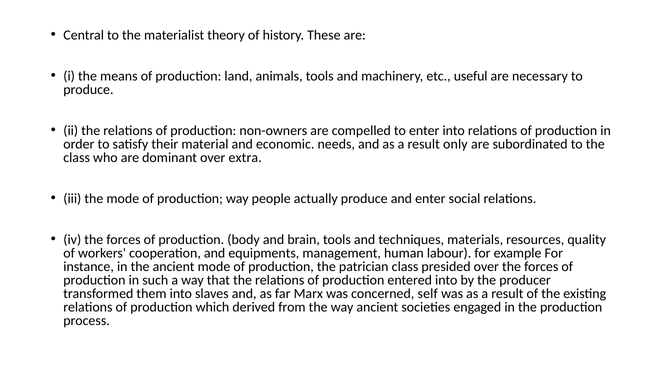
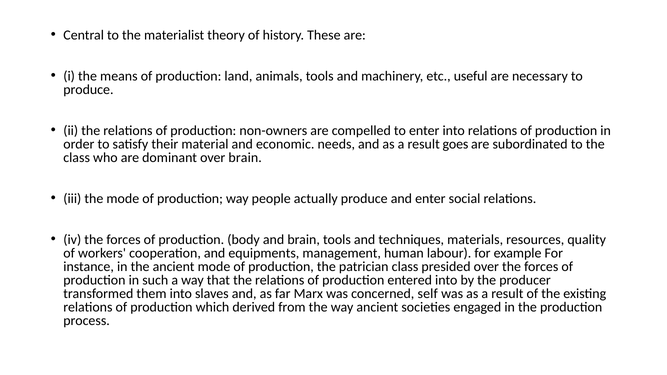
only: only -> goes
over extra: extra -> brain
